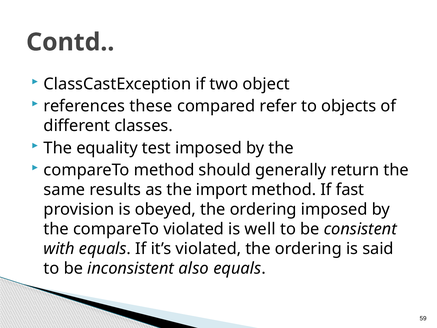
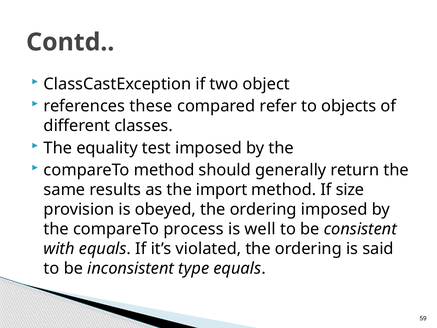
fast: fast -> size
compareTo violated: violated -> process
also: also -> type
